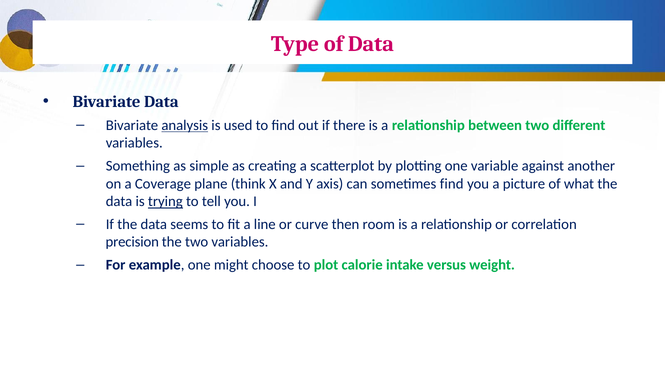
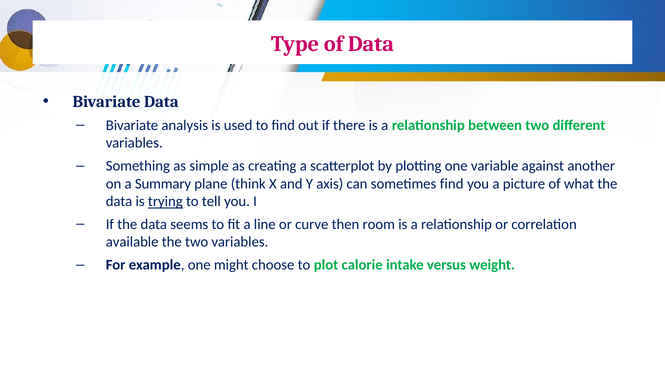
analysis underline: present -> none
Coverage: Coverage -> Summary
precision: precision -> available
